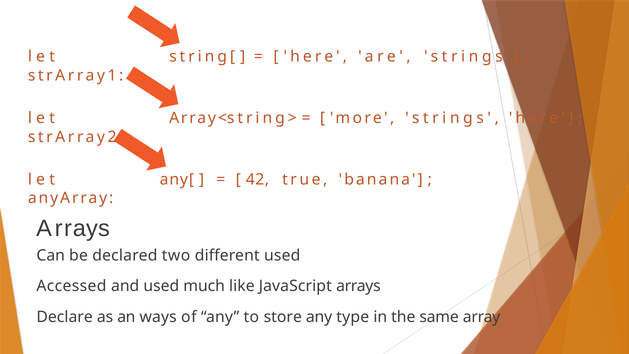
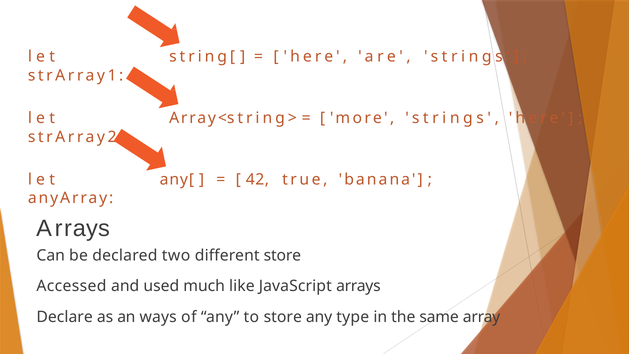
different used: used -> store
